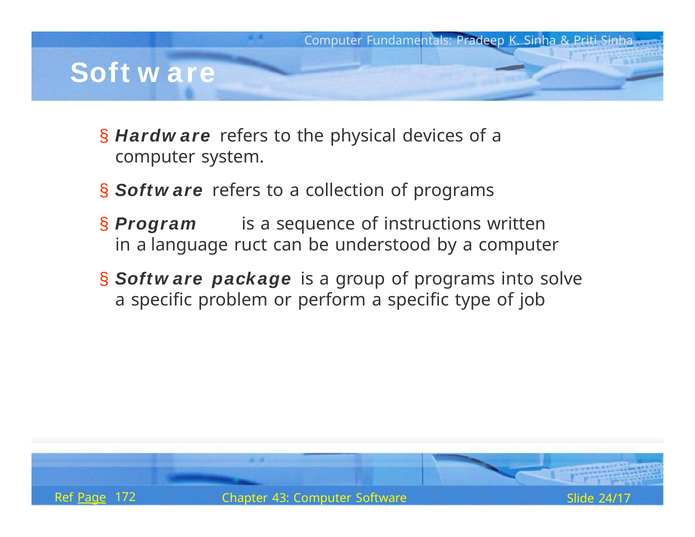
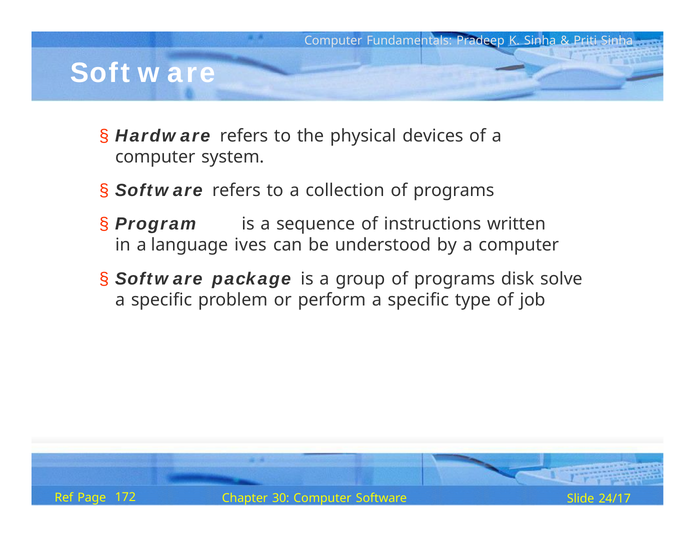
ruct: ruct -> ives
into: into -> disk
Page underline: present -> none
43: 43 -> 30
